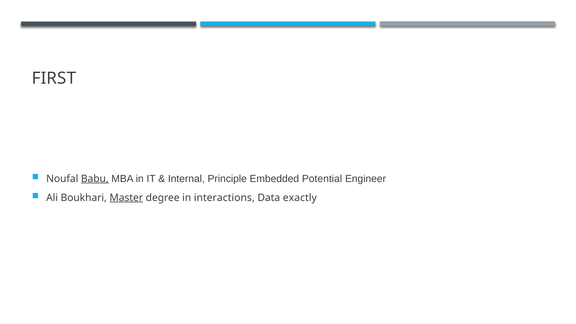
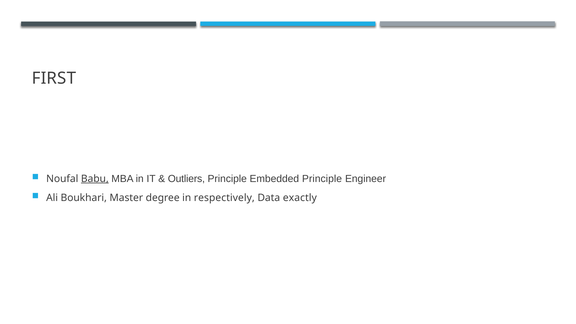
Internal: Internal -> Outliers
Embedded Potential: Potential -> Principle
Master underline: present -> none
interactions: interactions -> respectively
